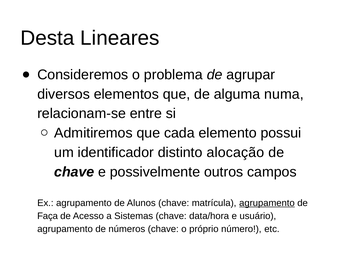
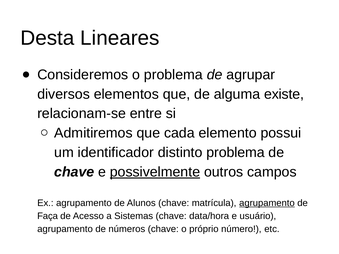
numa: numa -> existe
distinto alocação: alocação -> problema
possivelmente underline: none -> present
